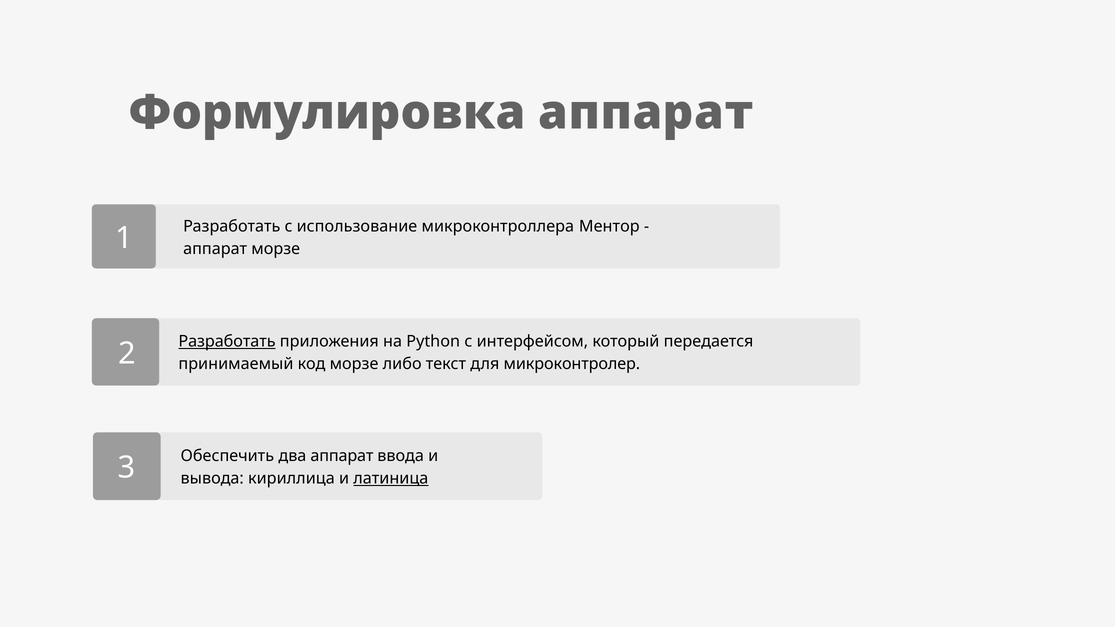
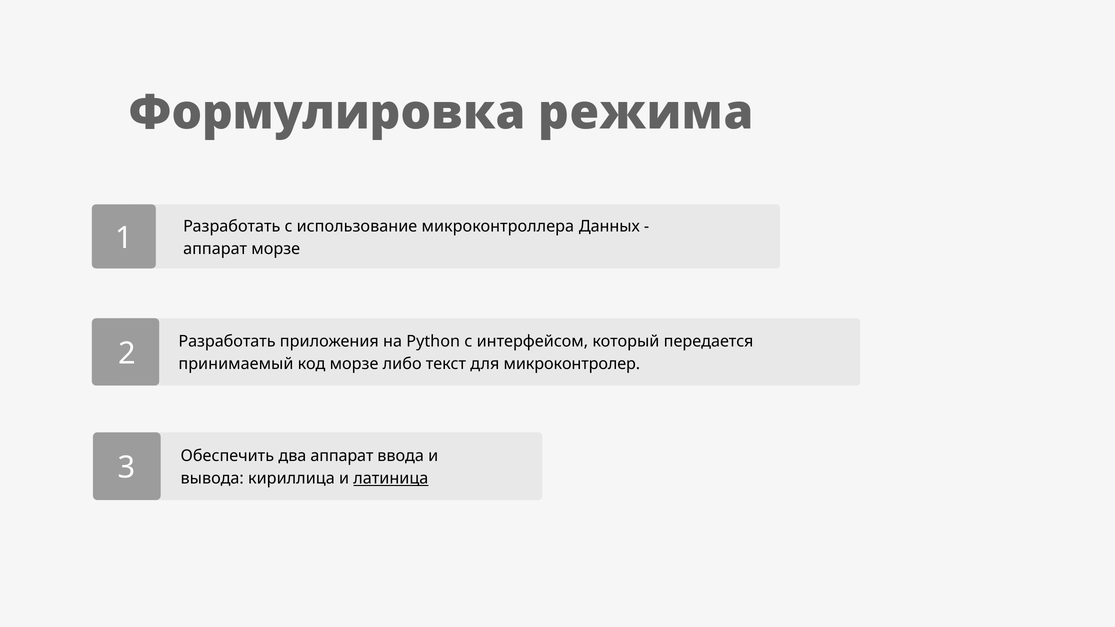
Формулировка аппарат: аппарат -> режима
Ментор: Ментор -> Данных
Разработать at (227, 342) underline: present -> none
